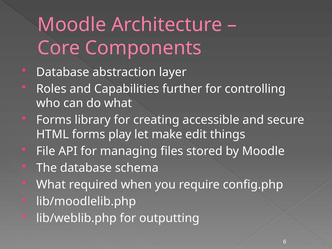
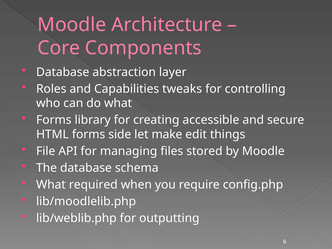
further: further -> tweaks
play: play -> side
